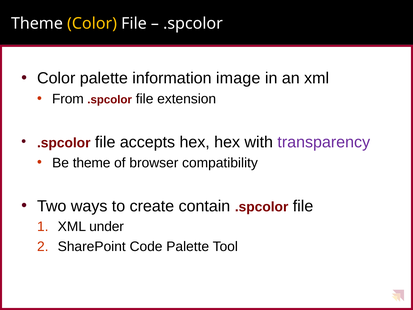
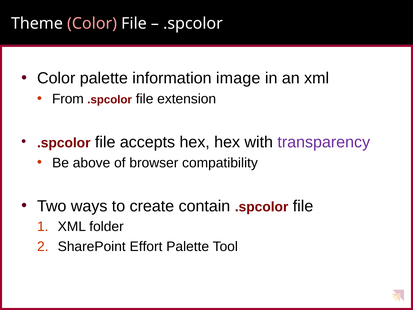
Color at (92, 23) colour: yellow -> pink
Be theme: theme -> above
under: under -> folder
Code: Code -> Effort
